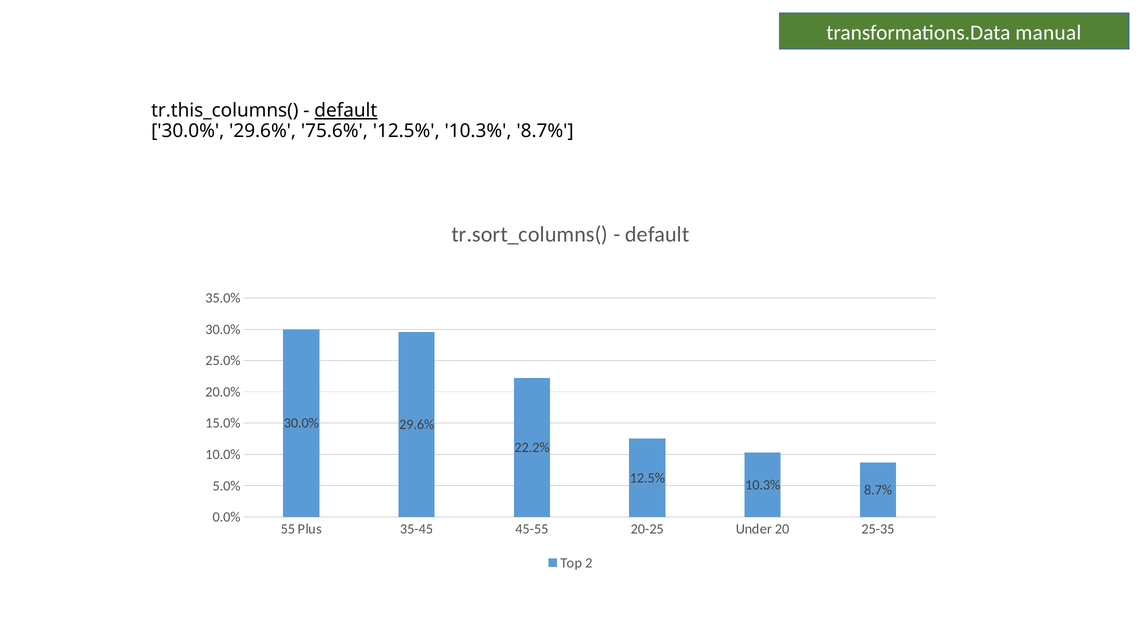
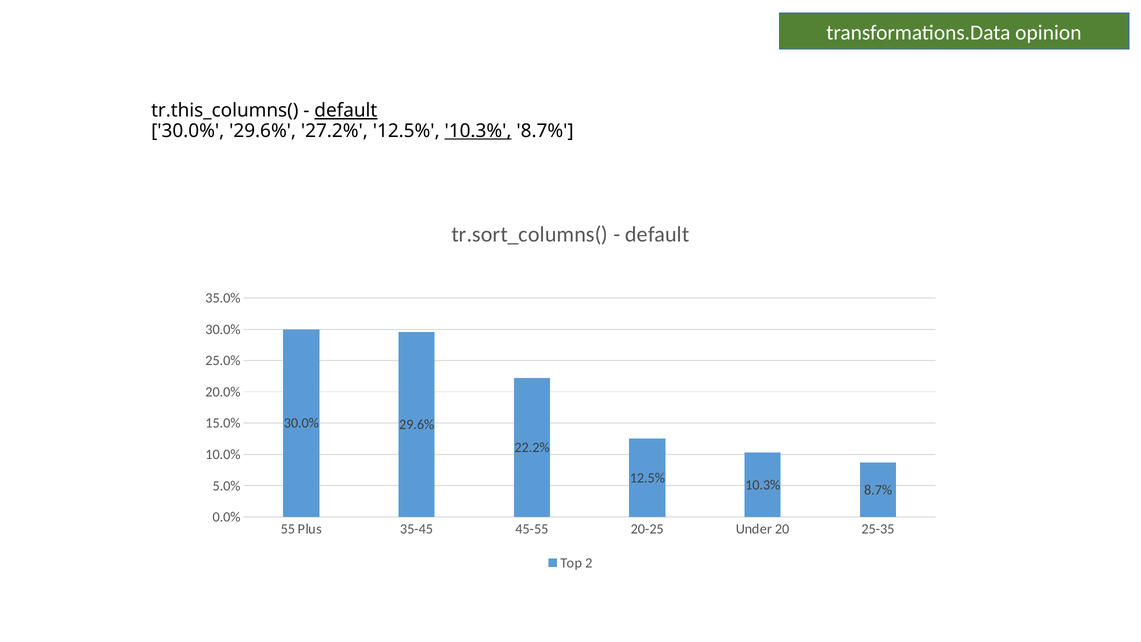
manual: manual -> opinion
75.6%: 75.6% -> 27.2%
10.3% at (478, 131) underline: none -> present
